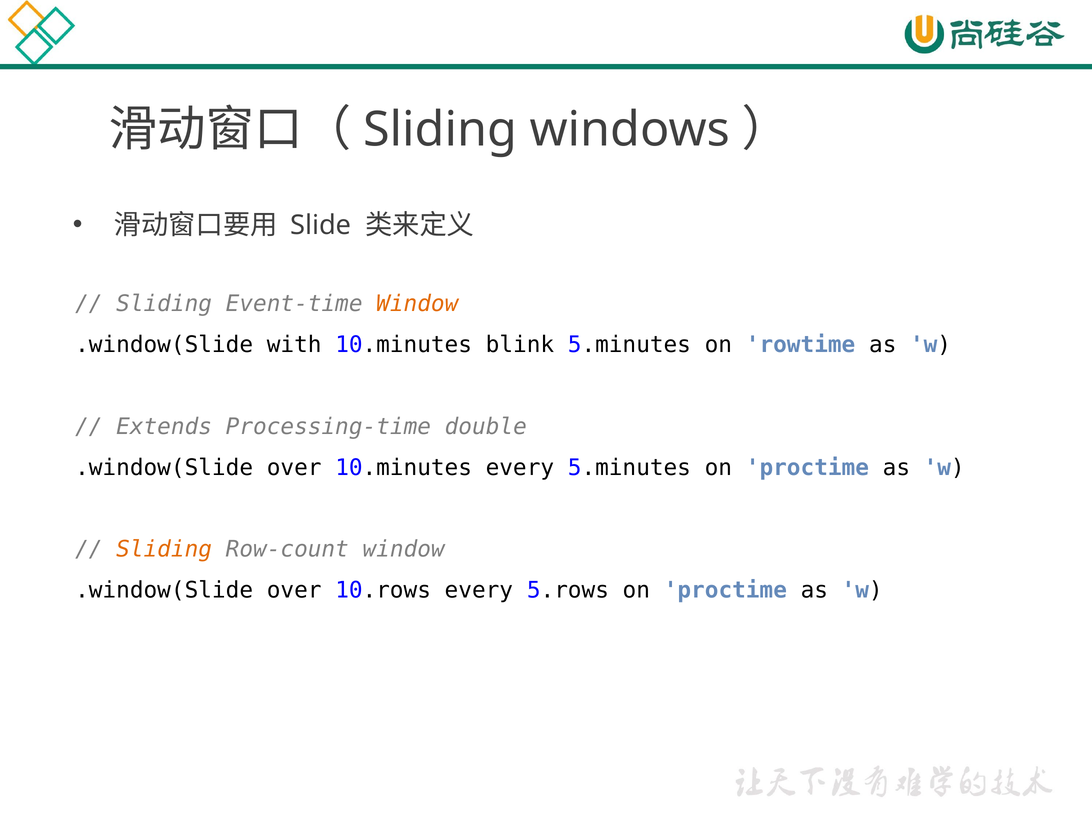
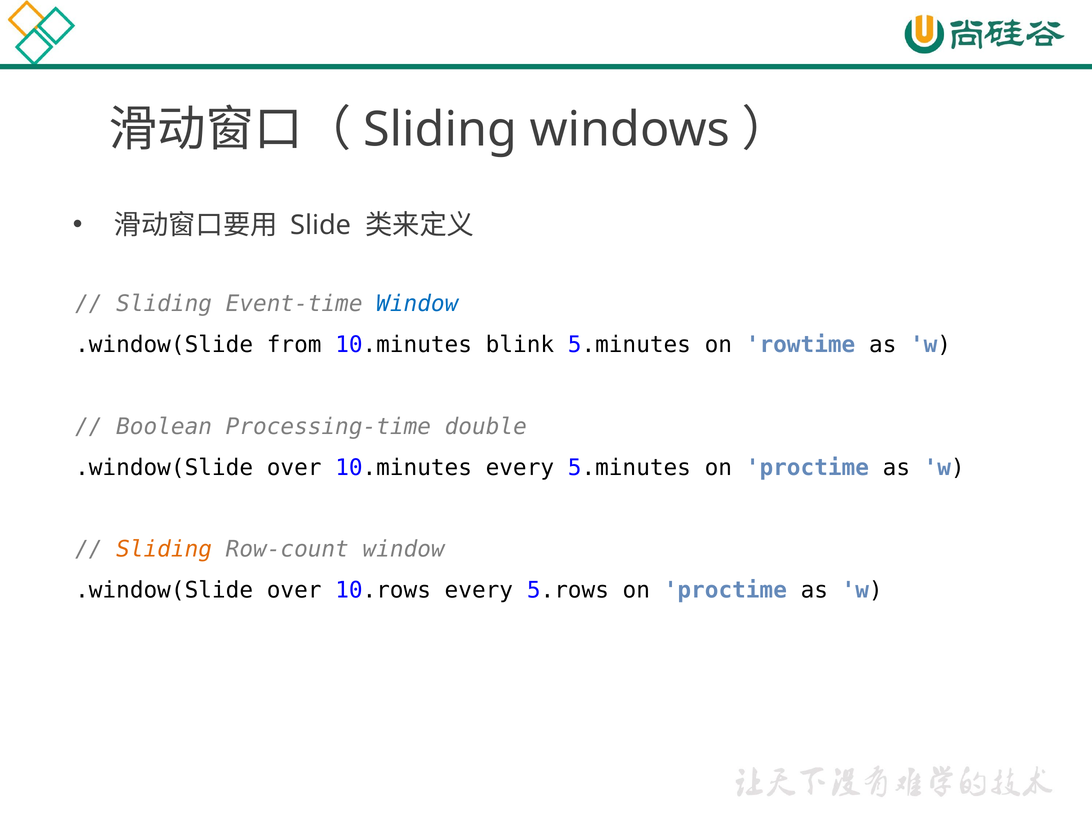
Window at (417, 304) colour: orange -> blue
with: with -> from
Extends: Extends -> Boolean
